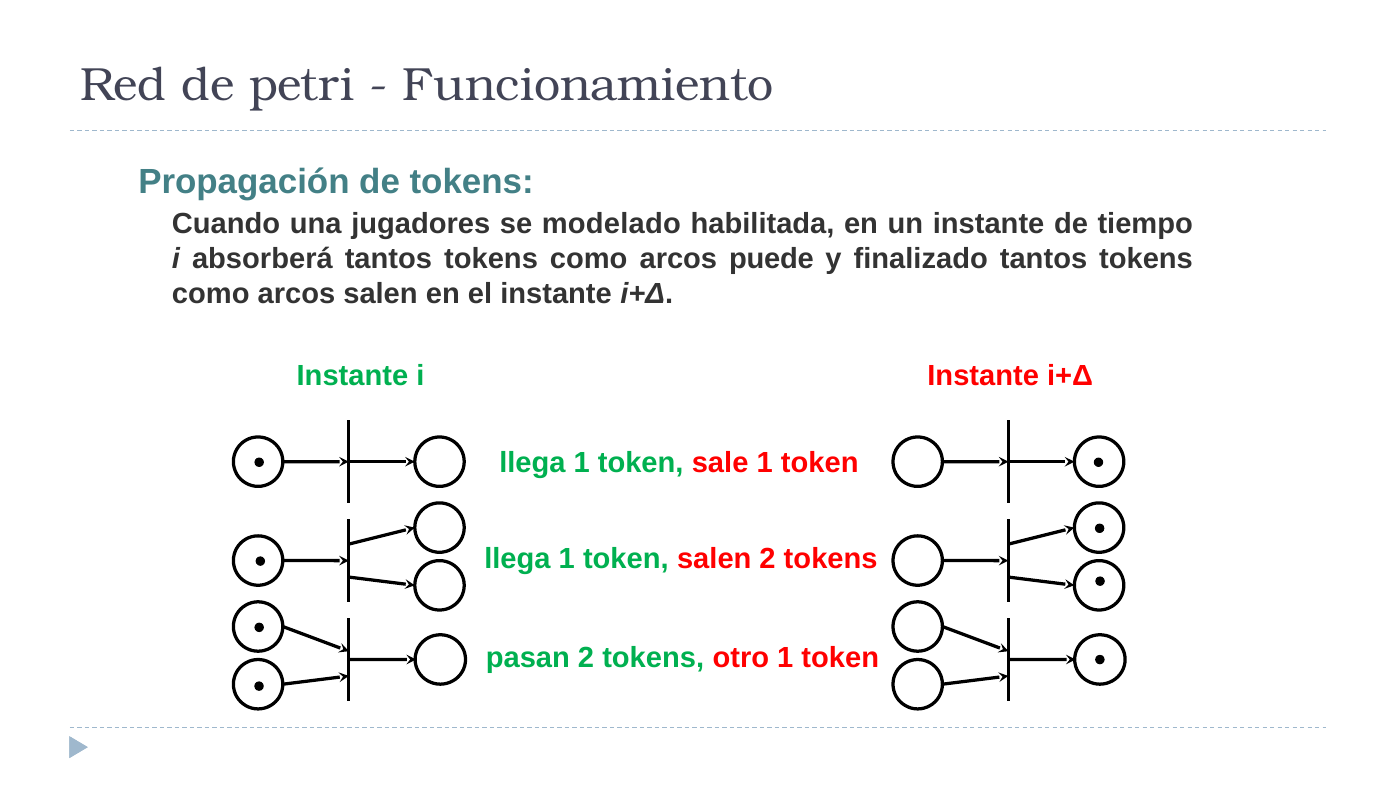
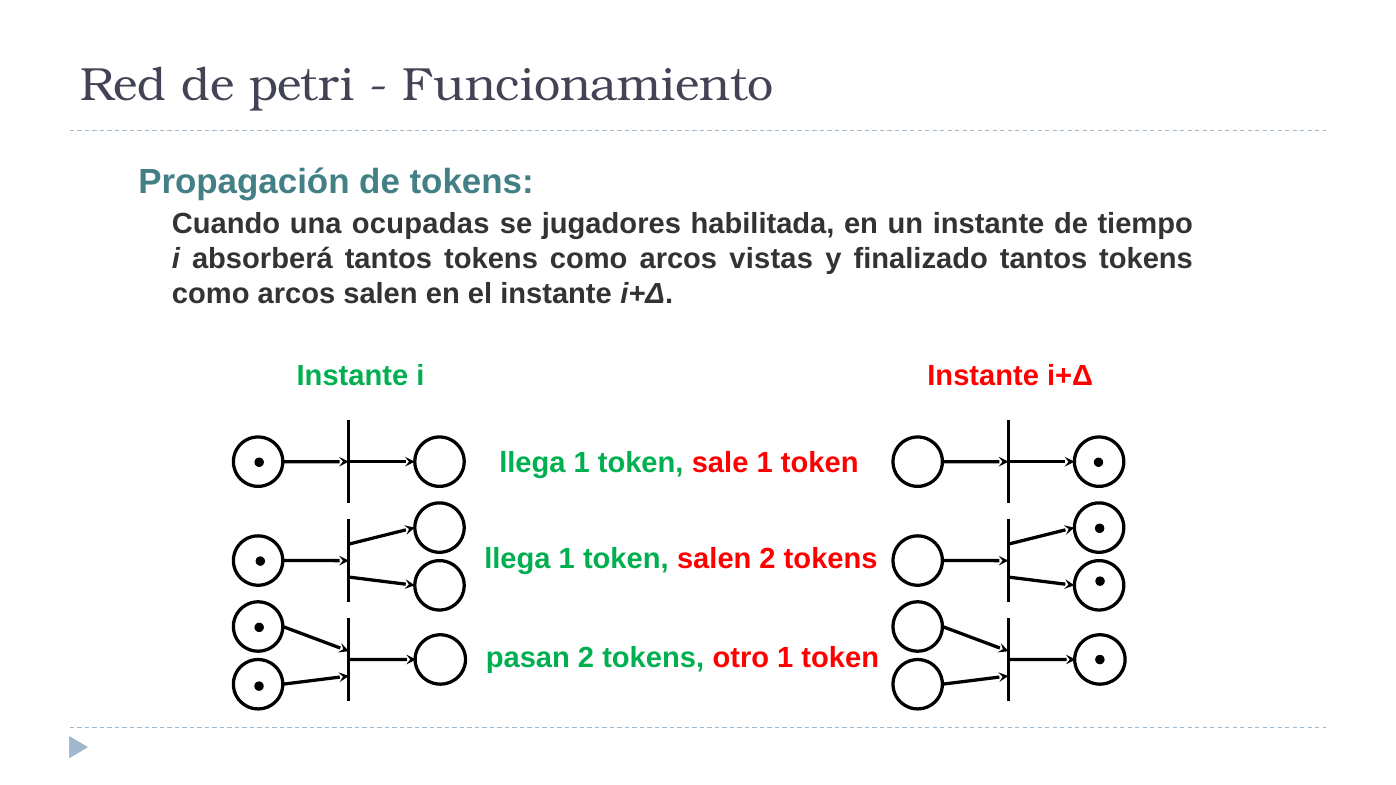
jugadores: jugadores -> ocupadas
modelado: modelado -> jugadores
puede: puede -> vistas
